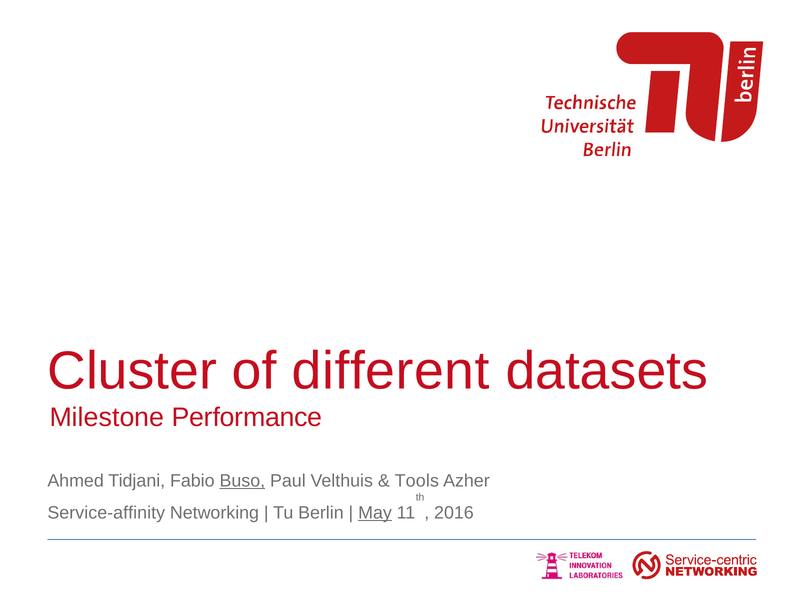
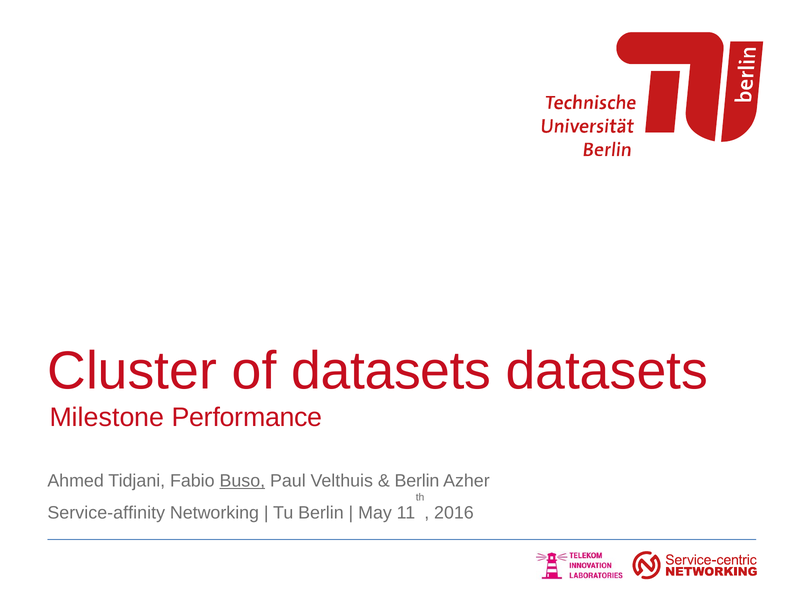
of different: different -> datasets
Tools at (417, 481): Tools -> Berlin
May underline: present -> none
